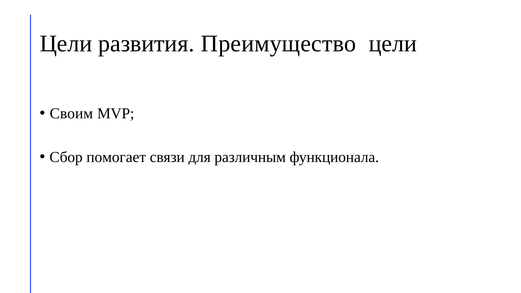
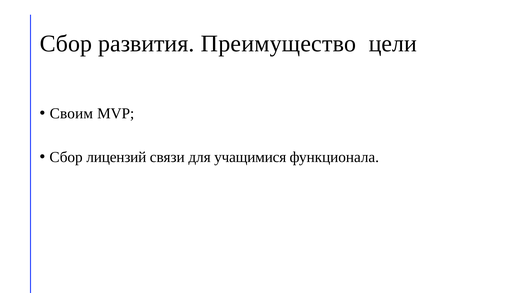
Цели at (66, 44): Цели -> Сбор
помогает: помогает -> лицензий
различным: различным -> учащимися
